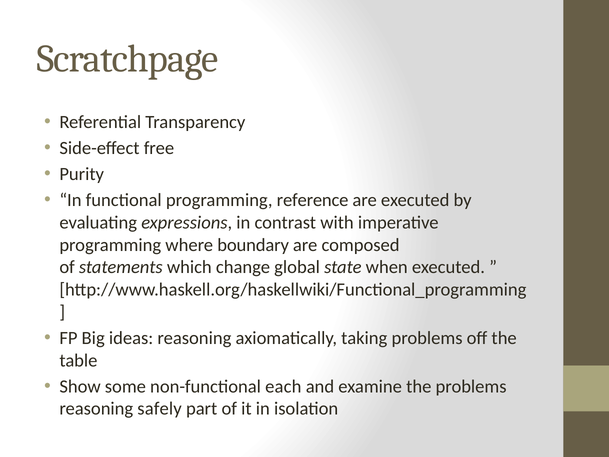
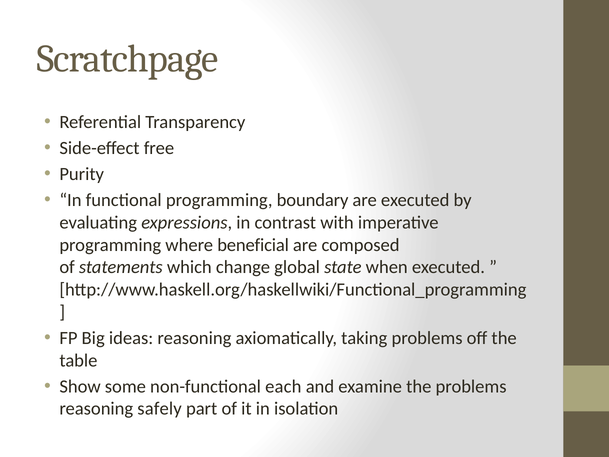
reference: reference -> boundary
boundary: boundary -> beneficial
